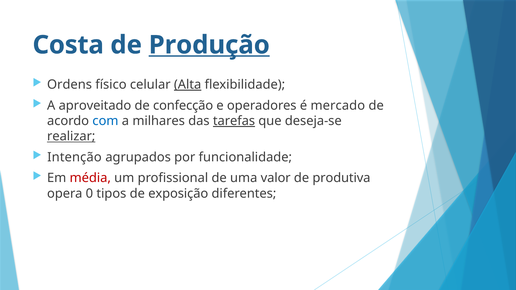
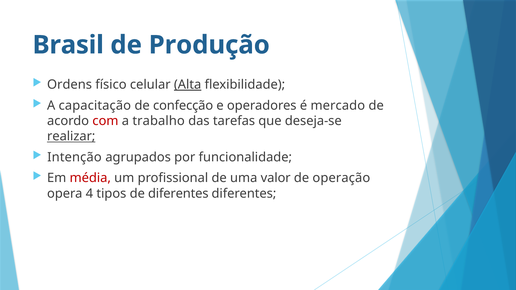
Costa: Costa -> Brasil
Produção underline: present -> none
aproveitado: aproveitado -> capacitação
com colour: blue -> red
milhares: milhares -> trabalho
tarefas underline: present -> none
produtiva: produtiva -> operação
0: 0 -> 4
de exposição: exposição -> diferentes
